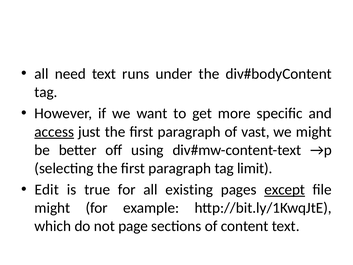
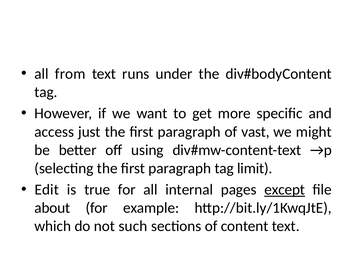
need: need -> from
access underline: present -> none
existing: existing -> internal
might at (52, 208): might -> about
page: page -> such
